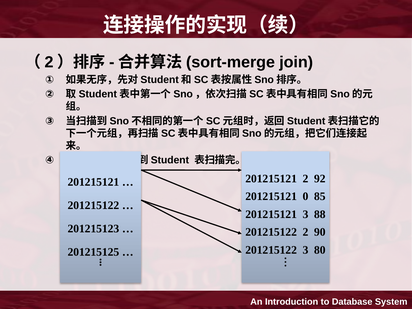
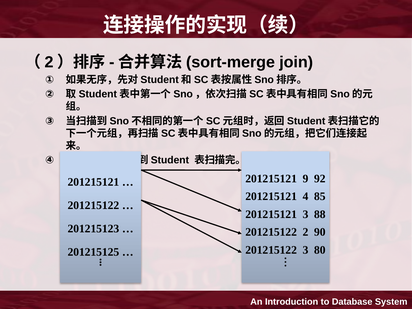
201215121 2: 2 -> 9
0: 0 -> 4
